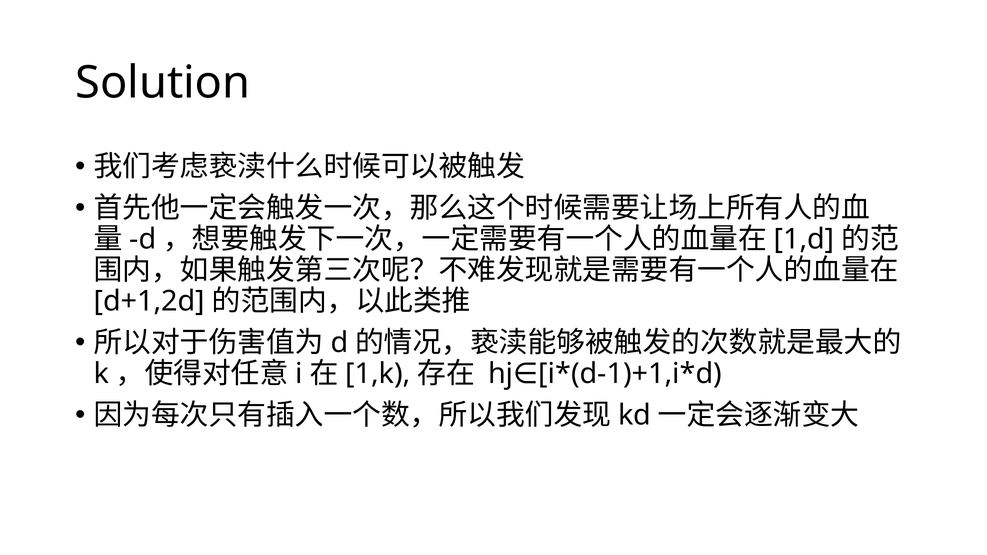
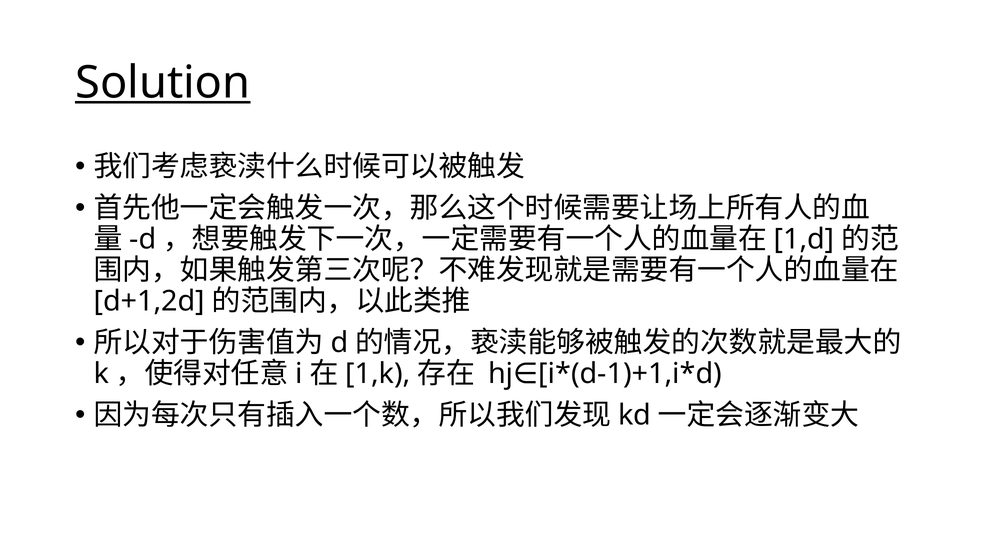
Solution underline: none -> present
